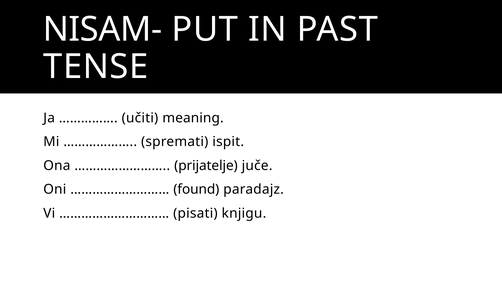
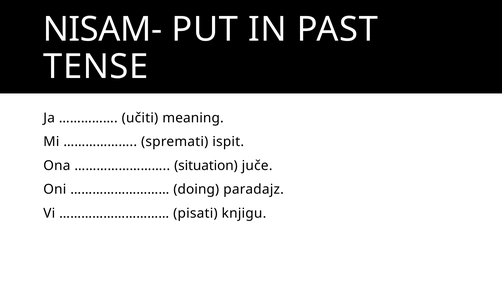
prijatelje: prijatelje -> situation
found: found -> doing
